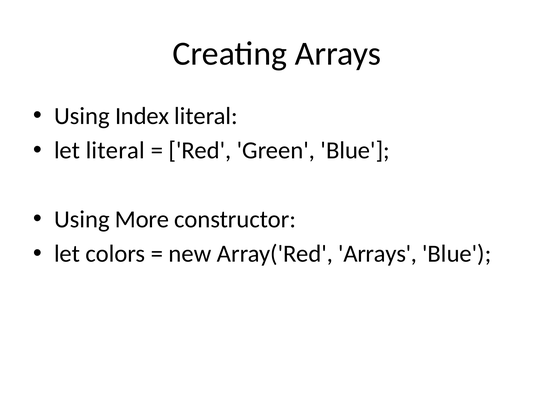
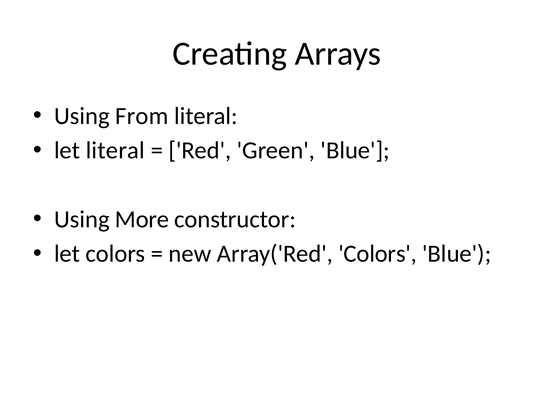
Index: Index -> From
Array('Red Arrays: Arrays -> Colors
